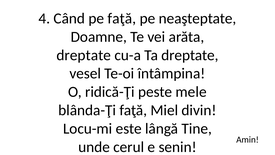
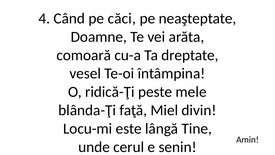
pe faţă: faţă -> căci
dreptate at (84, 55): dreptate -> comoară
